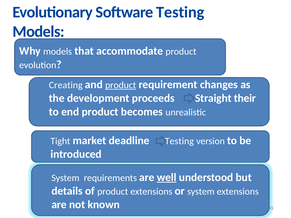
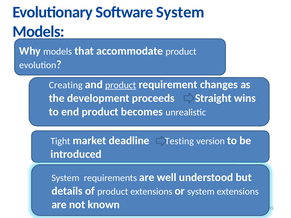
Software Testing: Testing -> System
their: their -> wins
well underline: present -> none
